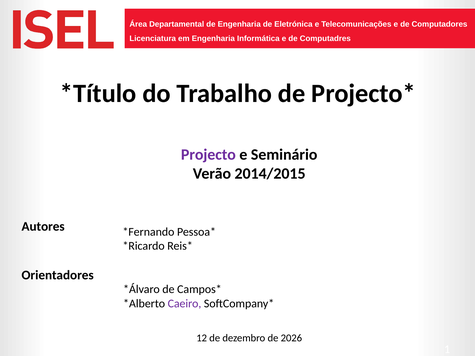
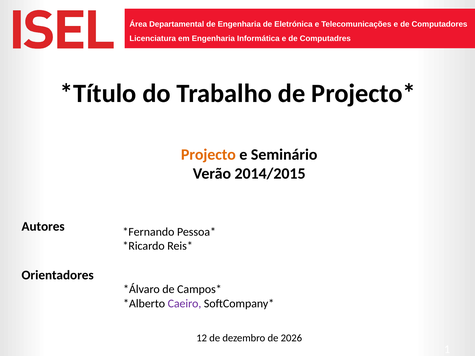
Projecto colour: purple -> orange
